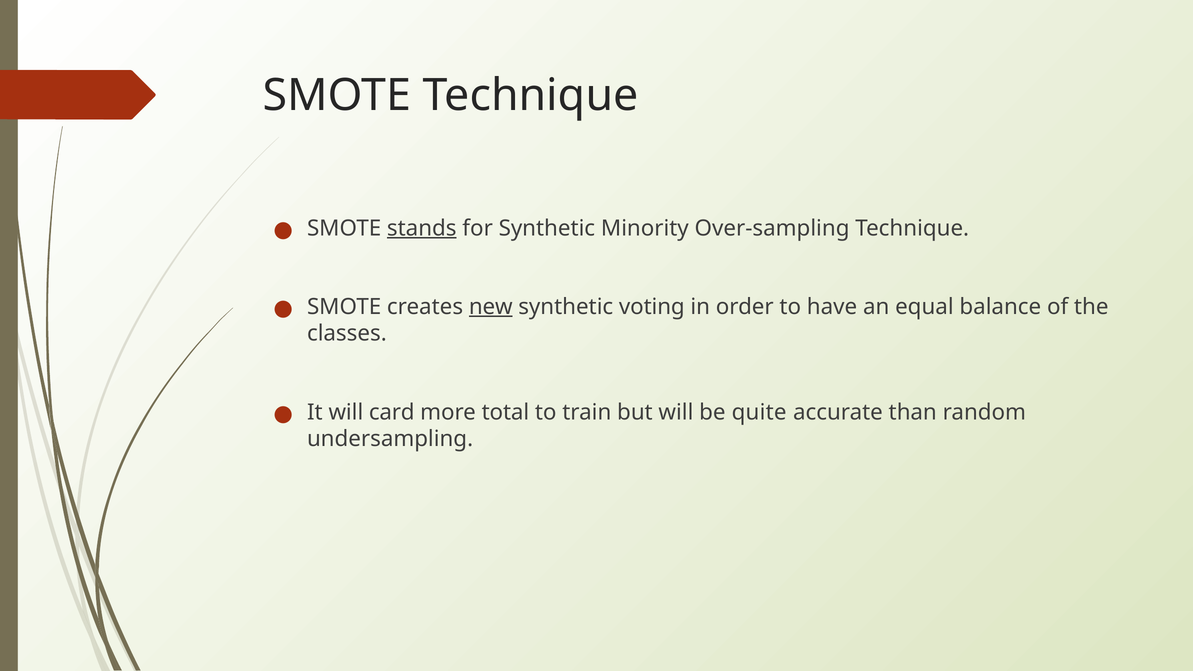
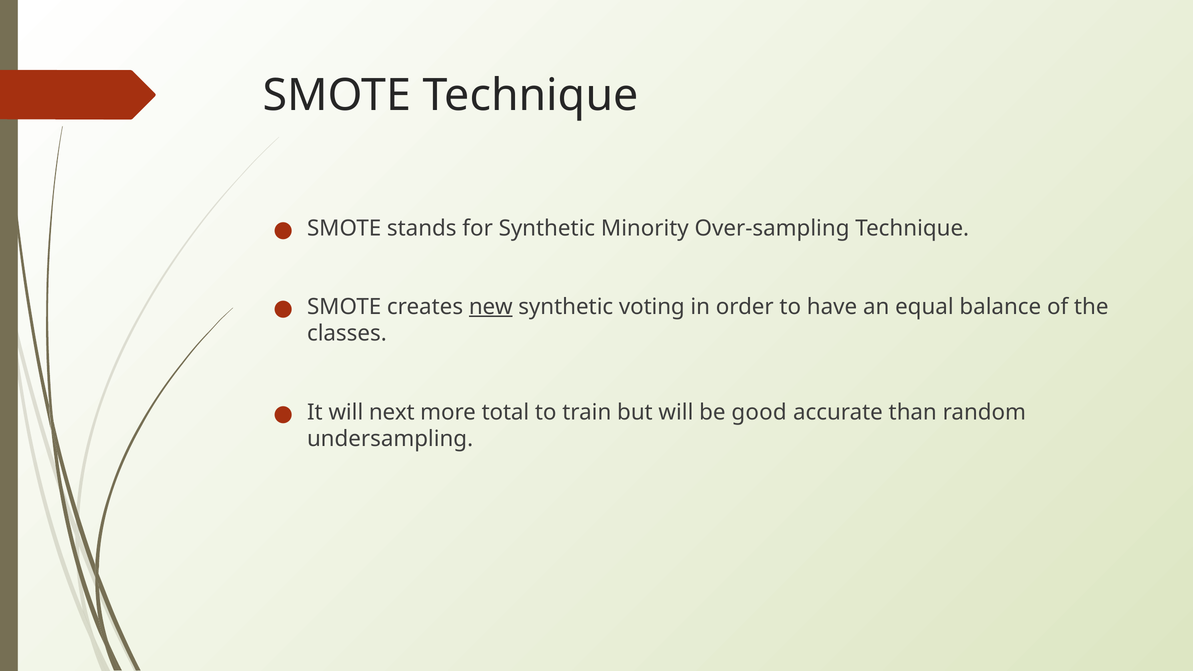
stands underline: present -> none
card: card -> next
quite: quite -> good
